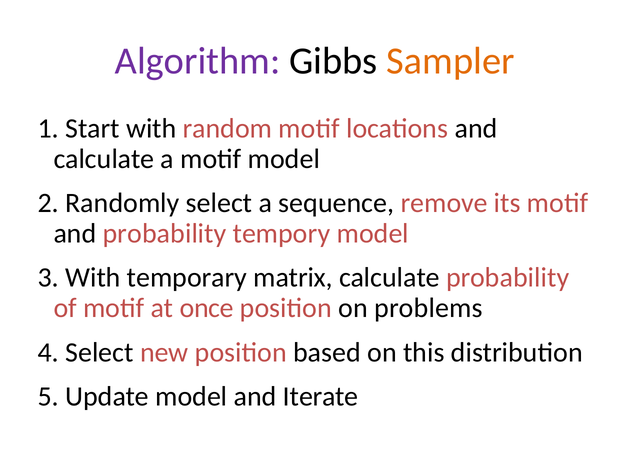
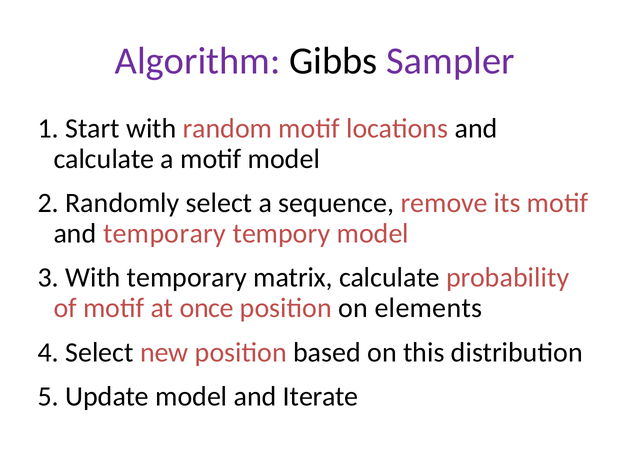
Sampler colour: orange -> purple
and probability: probability -> temporary
problems: problems -> elements
